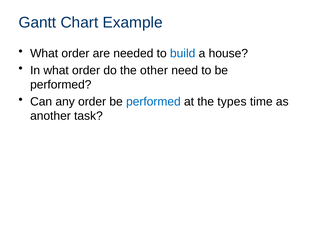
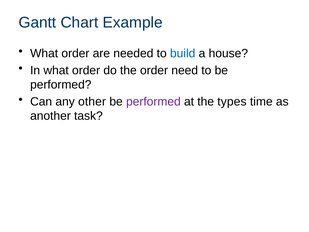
the other: other -> order
any order: order -> other
performed at (153, 101) colour: blue -> purple
